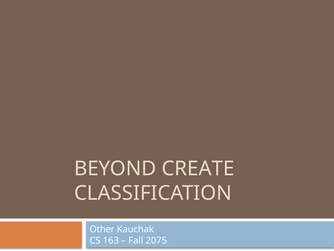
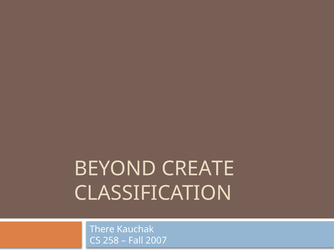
Other: Other -> There
163: 163 -> 258
2075: 2075 -> 2007
